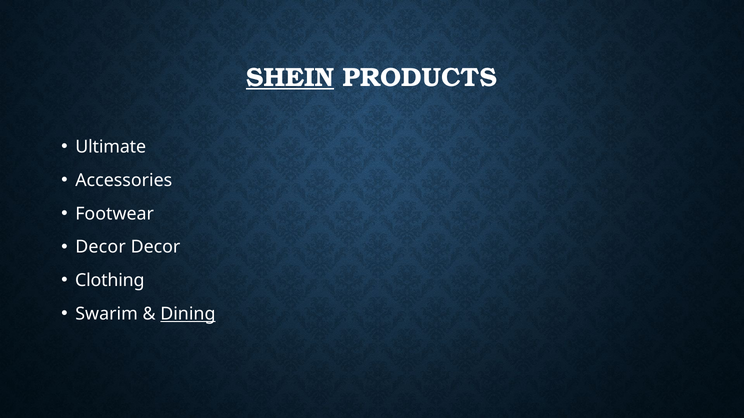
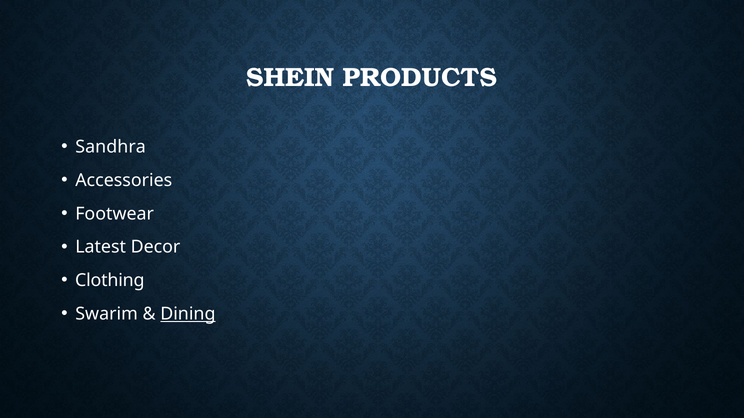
SHEIN underline: present -> none
Ultimate: Ultimate -> Sandhra
Decor at (101, 247): Decor -> Latest
